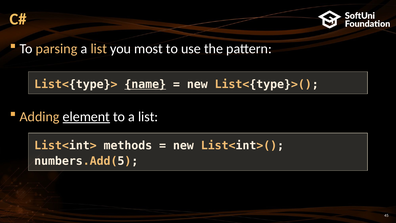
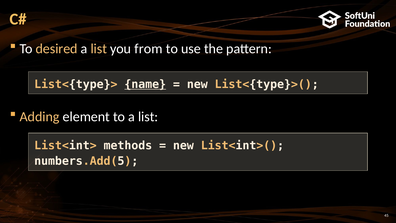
parsing: parsing -> desired
most: most -> from
element underline: present -> none
